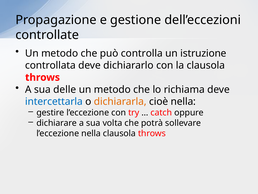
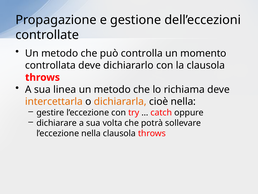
istruzione: istruzione -> momento
delle: delle -> linea
intercettarla colour: blue -> orange
